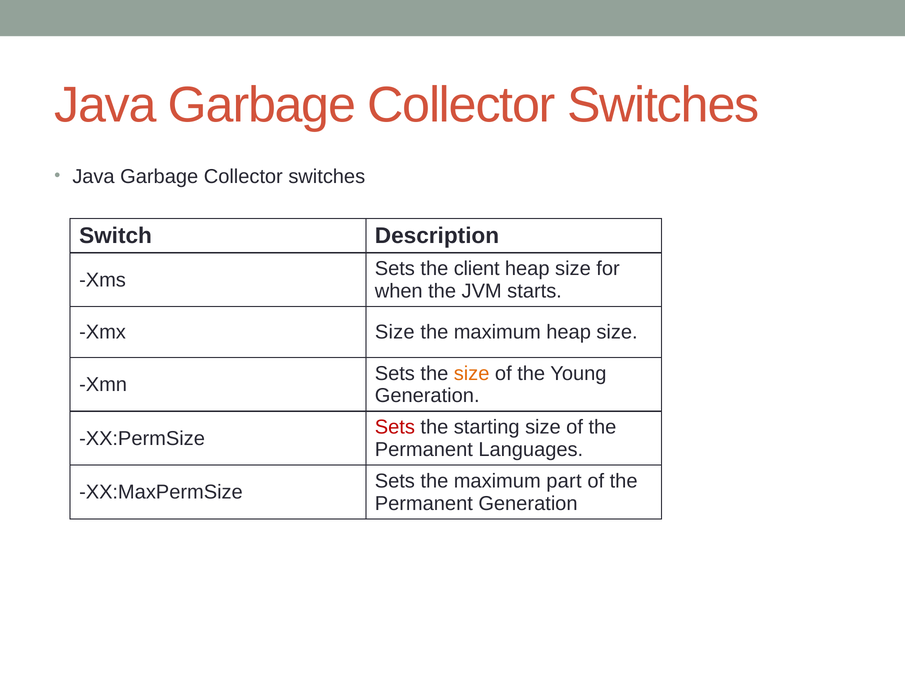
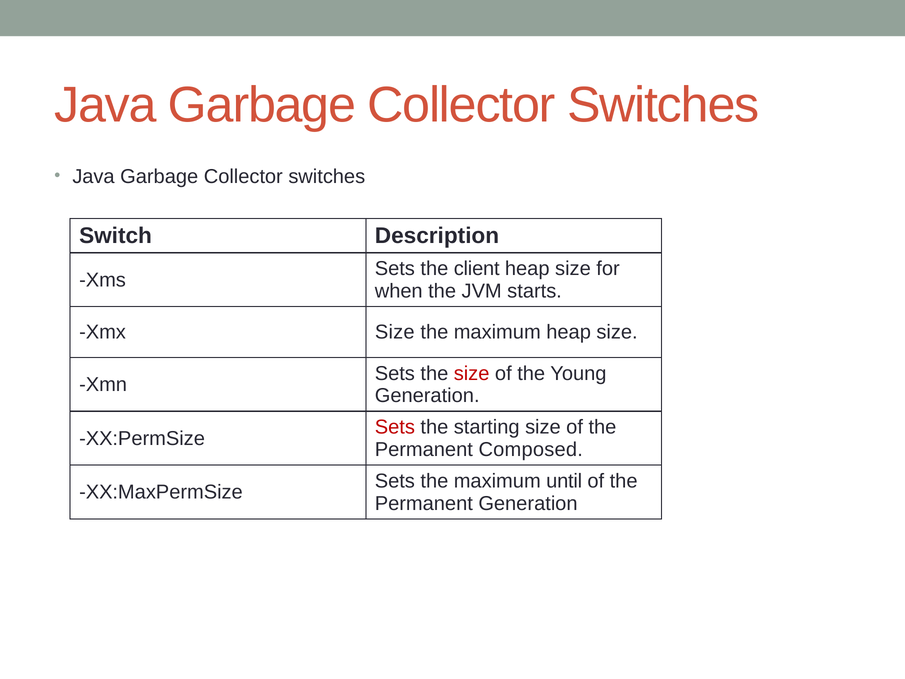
size at (472, 373) colour: orange -> red
Languages: Languages -> Composed
part: part -> until
